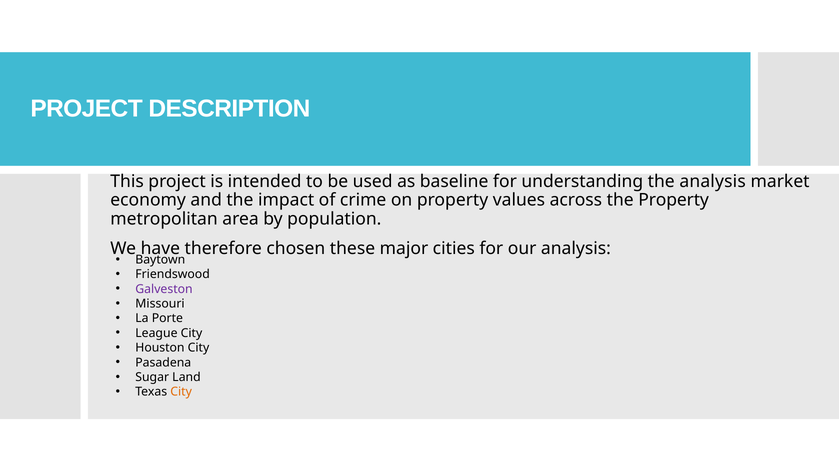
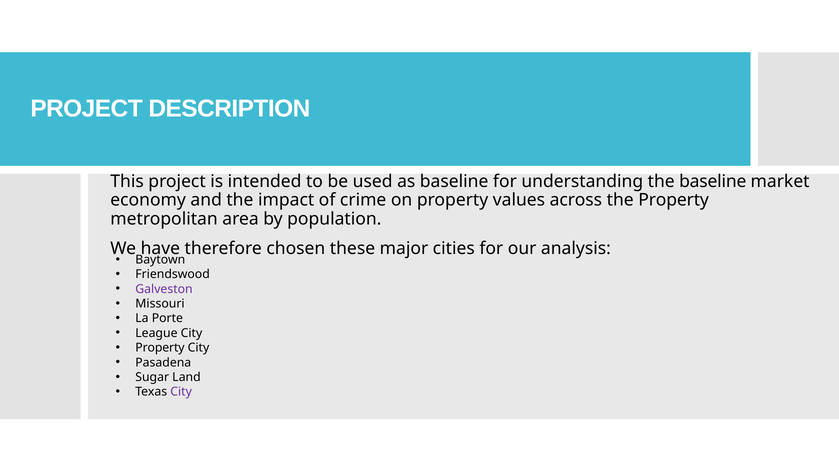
the analysis: analysis -> baseline
Houston at (160, 348): Houston -> Property
City at (181, 392) colour: orange -> purple
